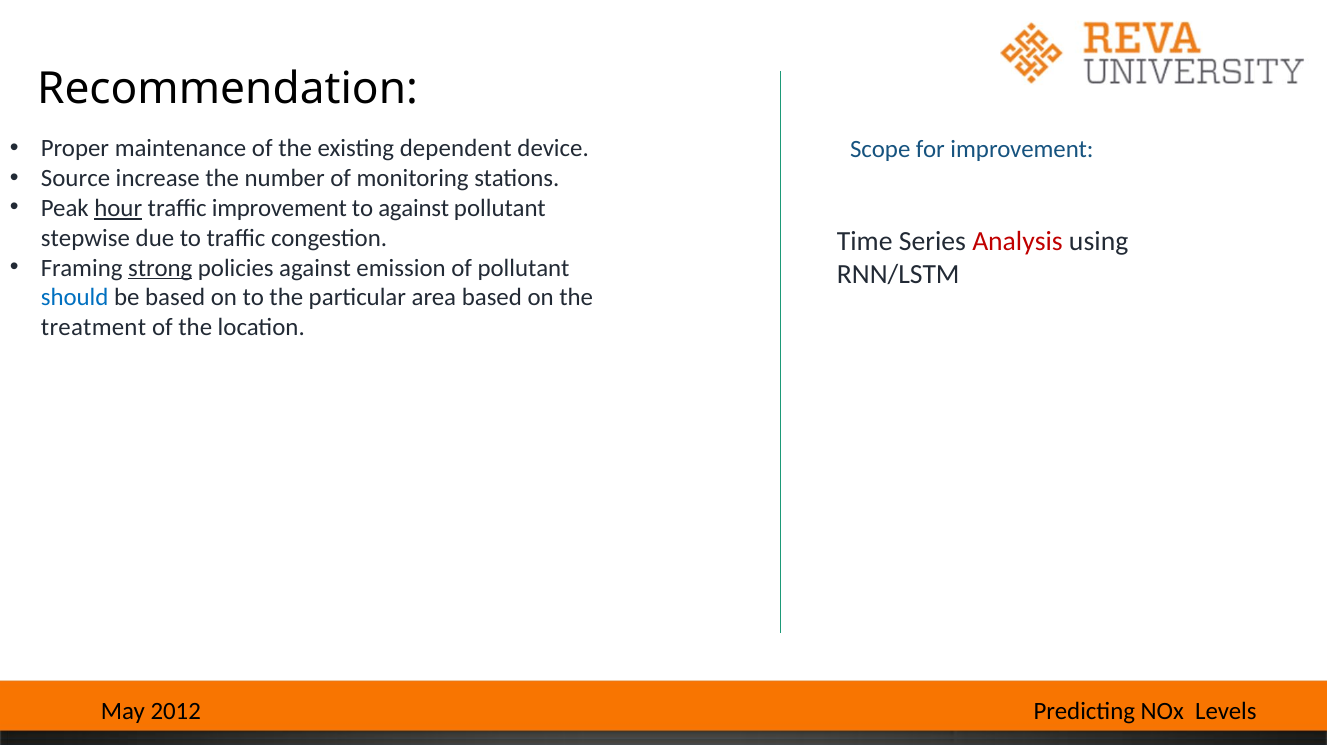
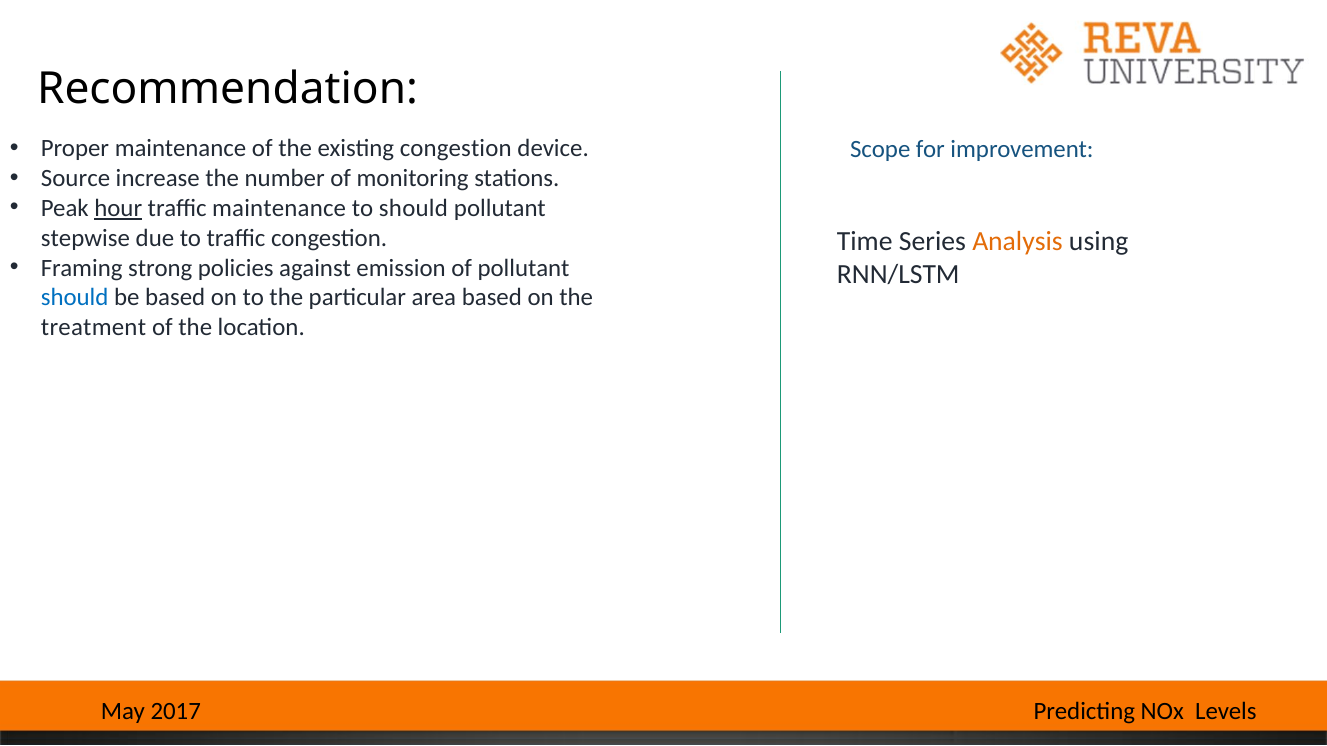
existing dependent: dependent -> congestion
traffic improvement: improvement -> maintenance
to against: against -> should
Analysis colour: red -> orange
strong underline: present -> none
2012: 2012 -> 2017
